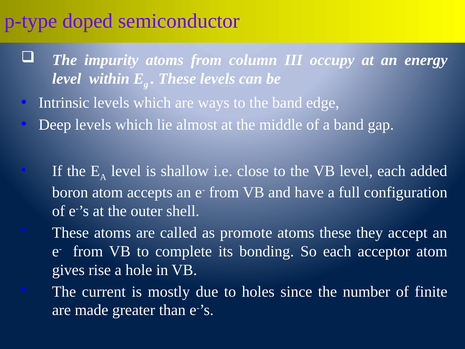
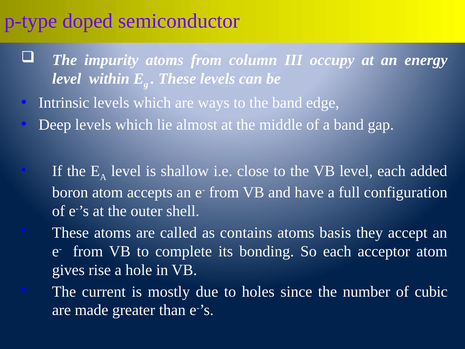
promote: promote -> contains
atoms these: these -> basis
finite: finite -> cubic
